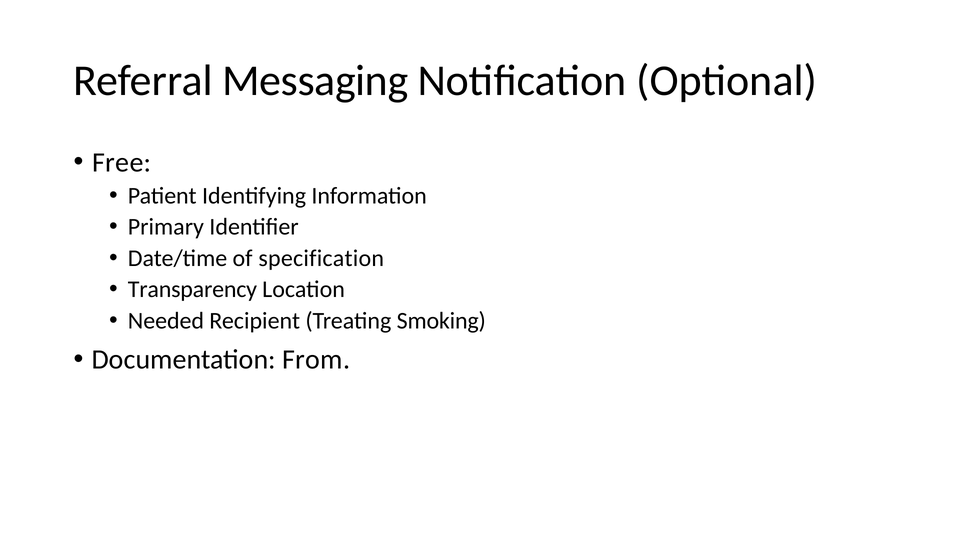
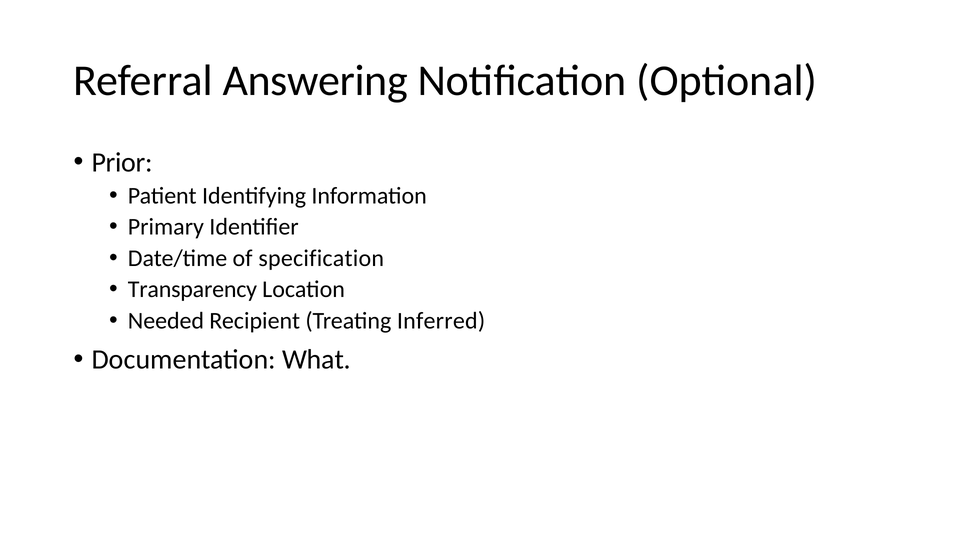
Messaging: Messaging -> Answering
Free: Free -> Prior
Smoking: Smoking -> Inferred
From: From -> What
